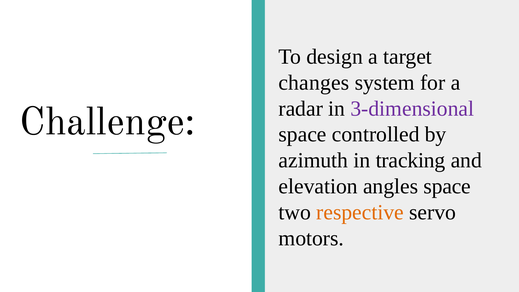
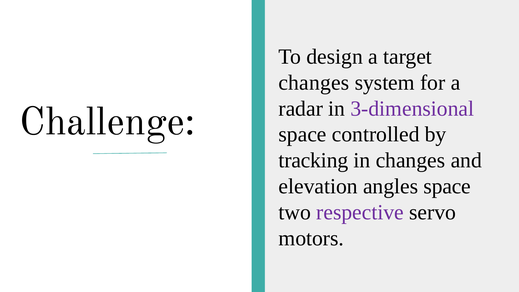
azimuth: azimuth -> tracking
in tracking: tracking -> changes
respective colour: orange -> purple
